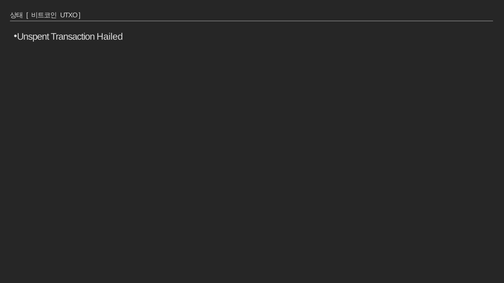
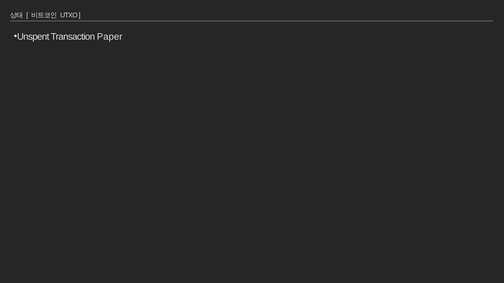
Hailed: Hailed -> Paper
